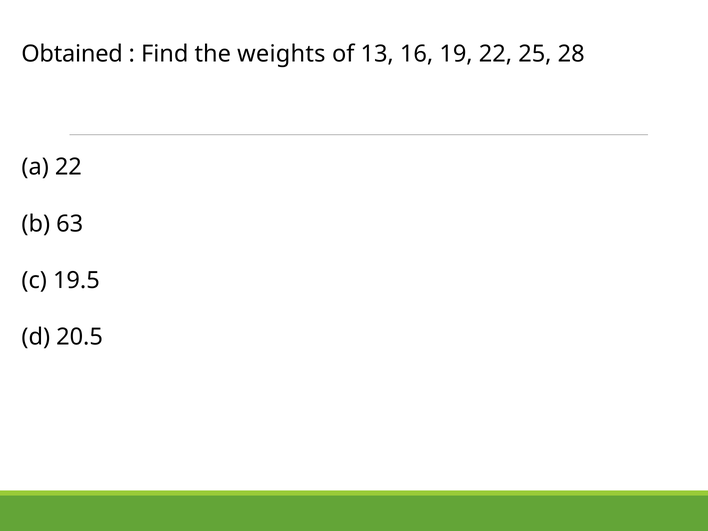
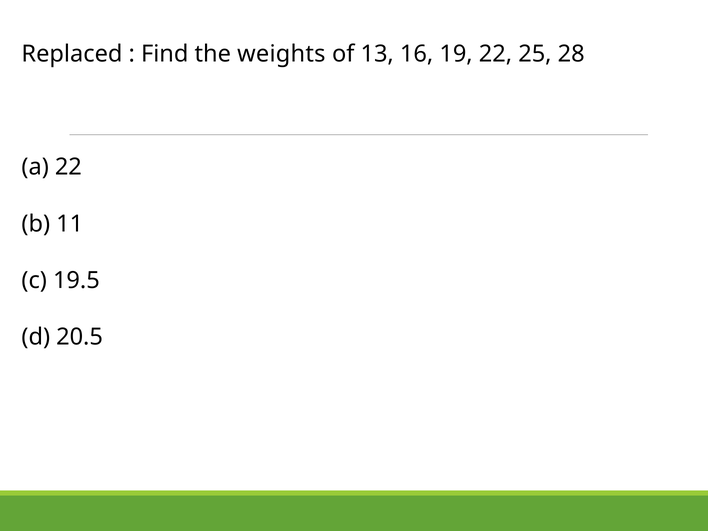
Obtained: Obtained -> Replaced
63: 63 -> 11
